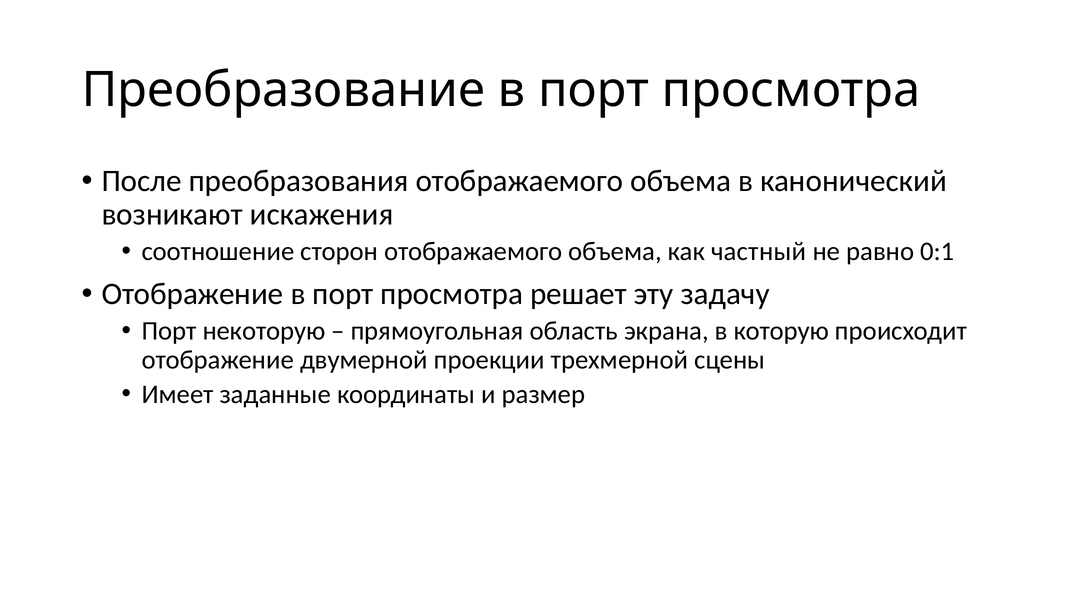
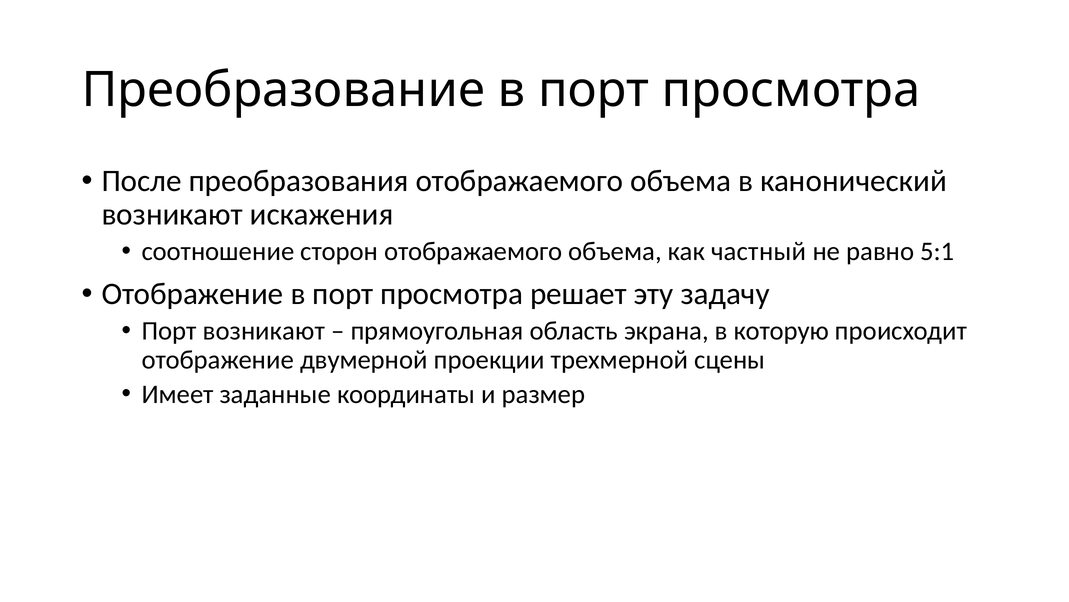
0:1: 0:1 -> 5:1
Порт некоторую: некоторую -> возникают
